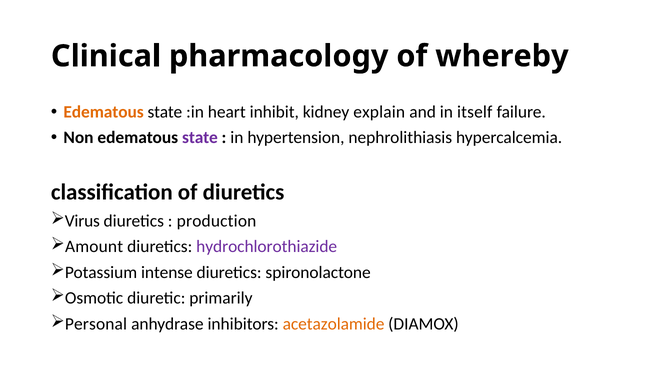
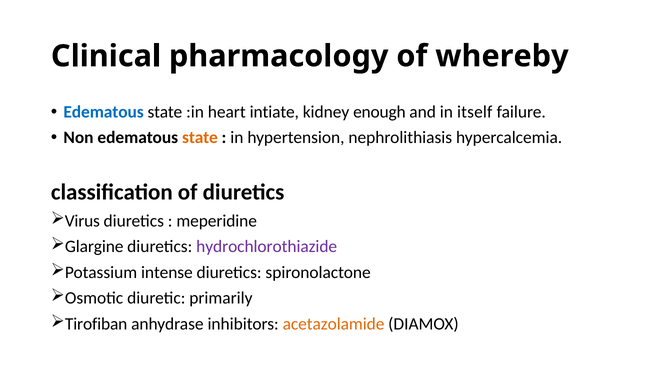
Edematous at (104, 112) colour: orange -> blue
inhibit: inhibit -> intiate
explain: explain -> enough
state at (200, 138) colour: purple -> orange
production: production -> meperidine
Amount: Amount -> Glargine
Personal: Personal -> Tirofiban
